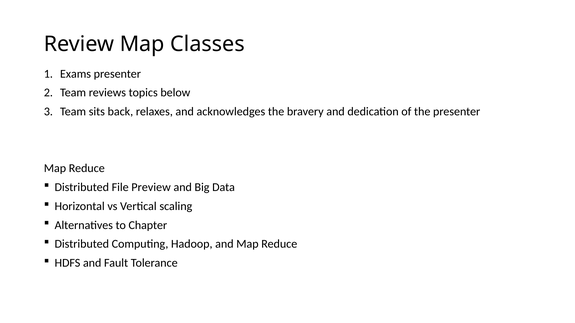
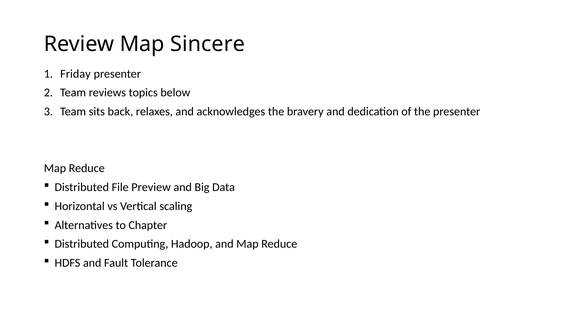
Classes: Classes -> Sincere
Exams: Exams -> Friday
